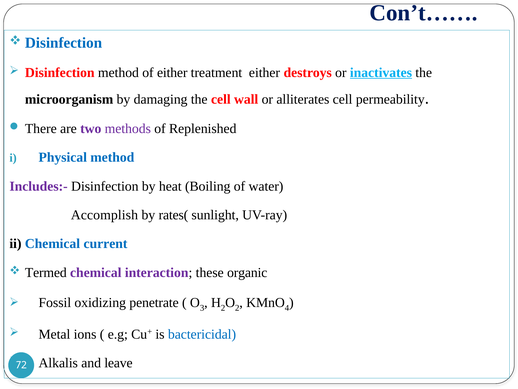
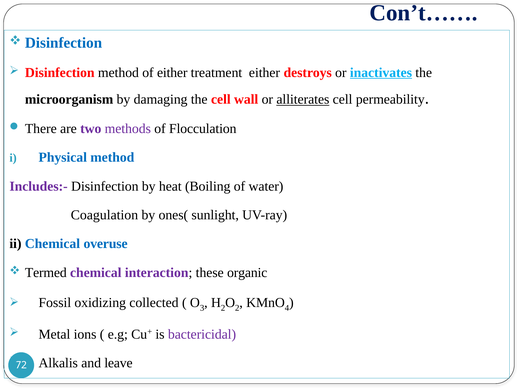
alliterates underline: none -> present
Replenished: Replenished -> Flocculation
Accomplish: Accomplish -> Coagulation
rates(: rates( -> ones(
current: current -> overuse
penetrate: penetrate -> collected
bactericidal colour: blue -> purple
